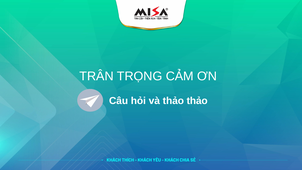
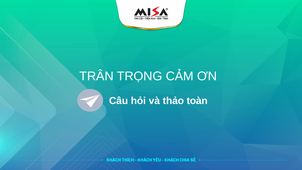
thảo thảo: thảo -> toàn
